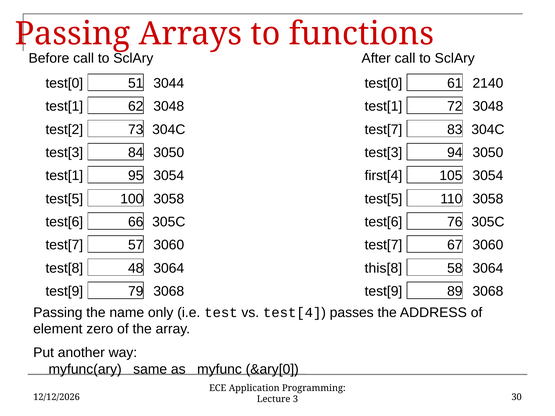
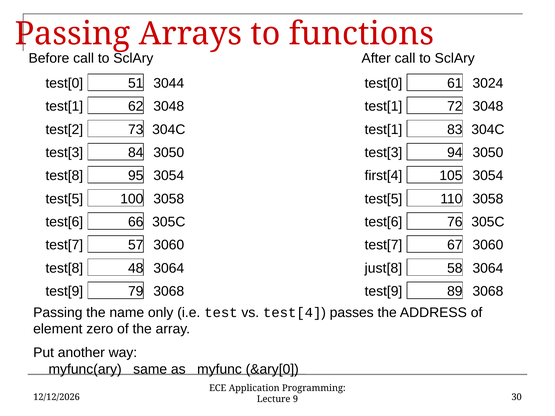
2140: 2140 -> 3024
test[7 at (383, 130): test[7 -> test[1
test[1 at (64, 176): test[1 -> test[8
this[8: this[8 -> just[8
3: 3 -> 9
